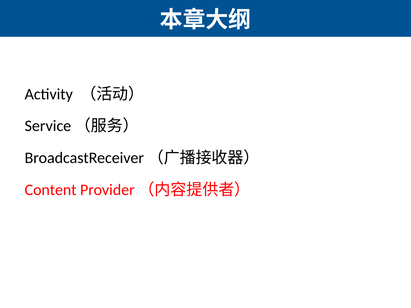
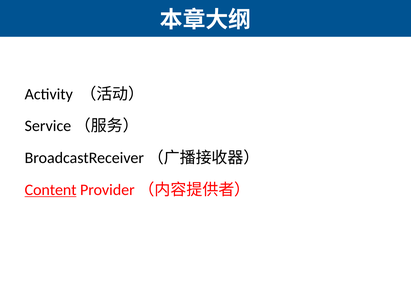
Content underline: none -> present
